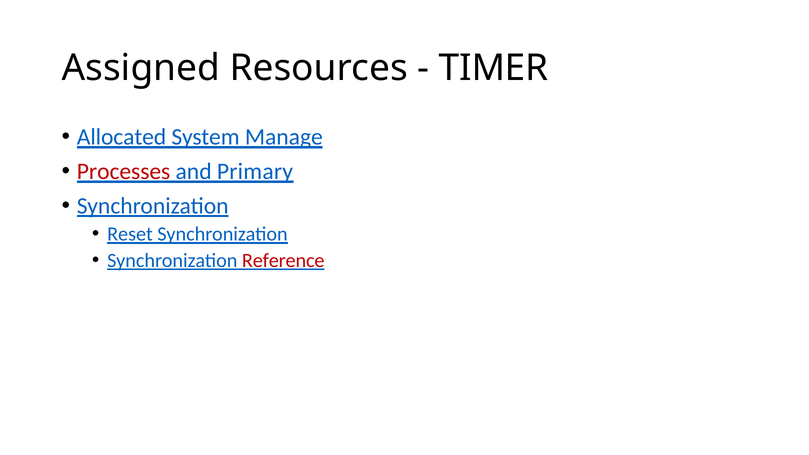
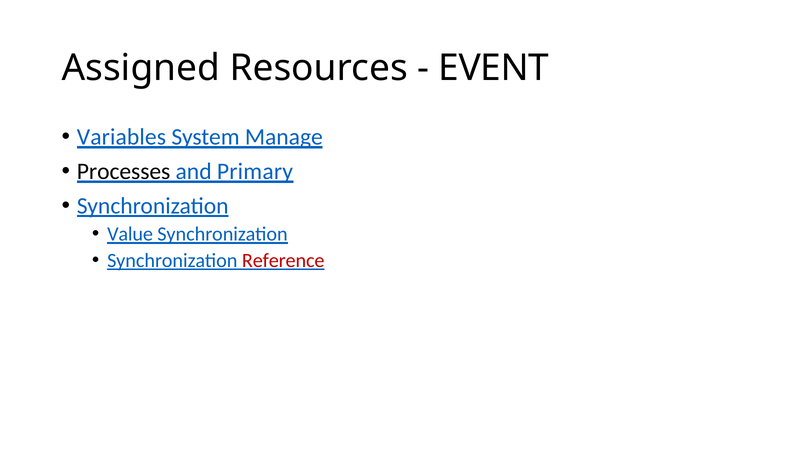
TIMER: TIMER -> EVENT
Allocated: Allocated -> Variables
Processes colour: red -> black
Reset: Reset -> Value
